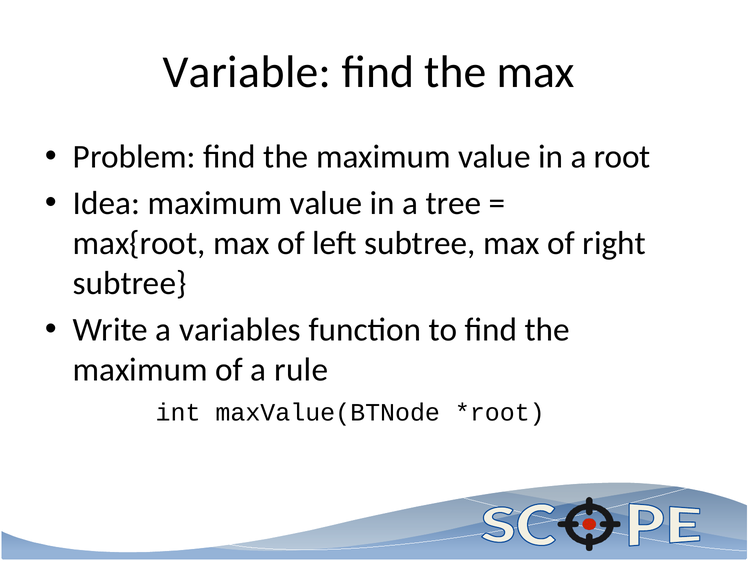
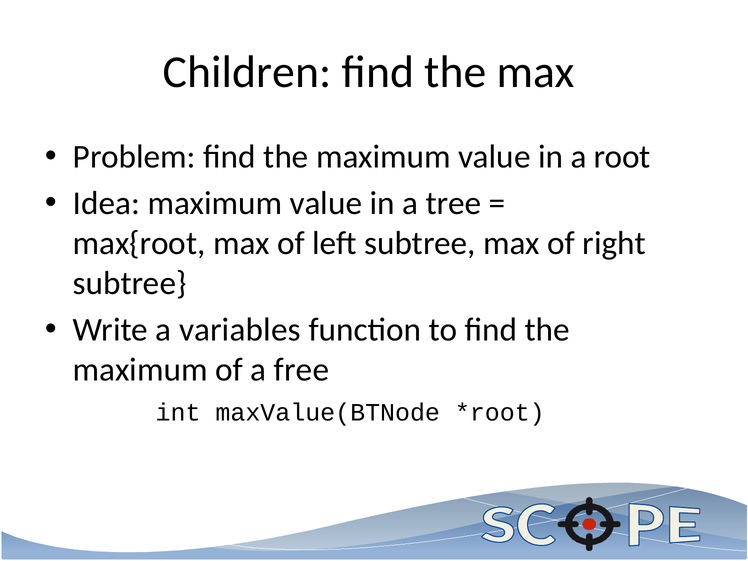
Variable: Variable -> Children
rule: rule -> free
